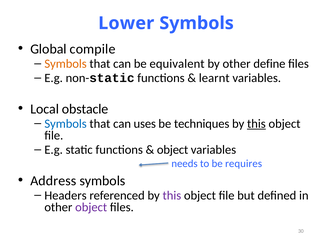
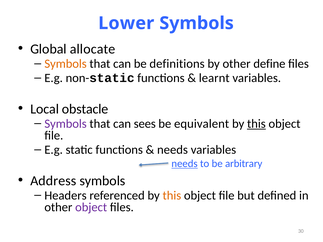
compile: compile -> allocate
equivalent: equivalent -> definitions
Symbols at (66, 124) colour: blue -> purple
uses: uses -> sees
techniques: techniques -> equivalent
object at (173, 150): object -> needs
needs at (185, 164) underline: none -> present
requires: requires -> arbitrary
this at (172, 196) colour: purple -> orange
